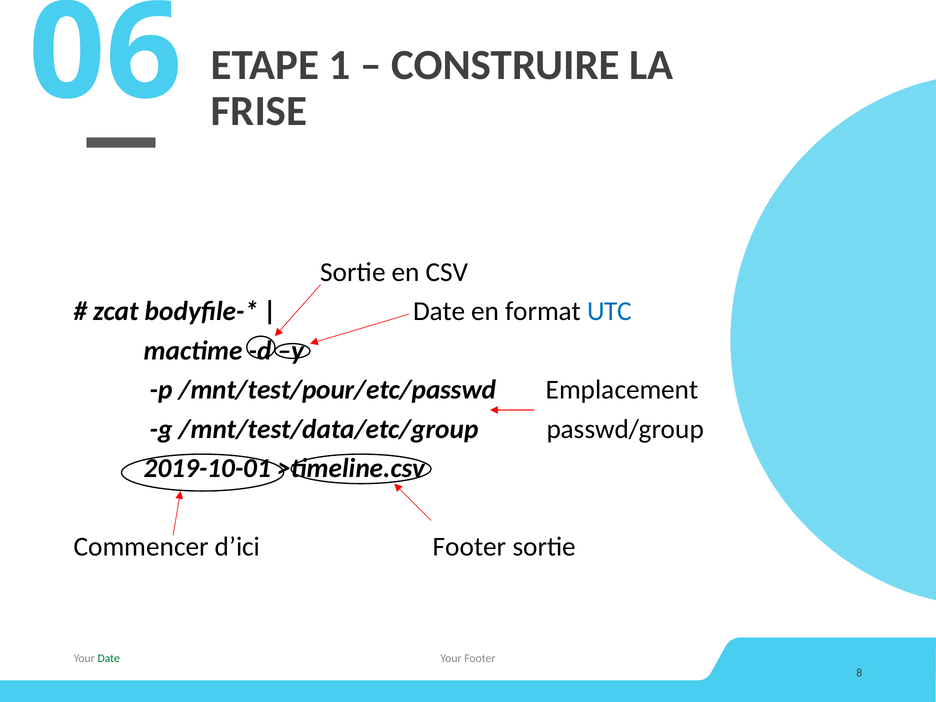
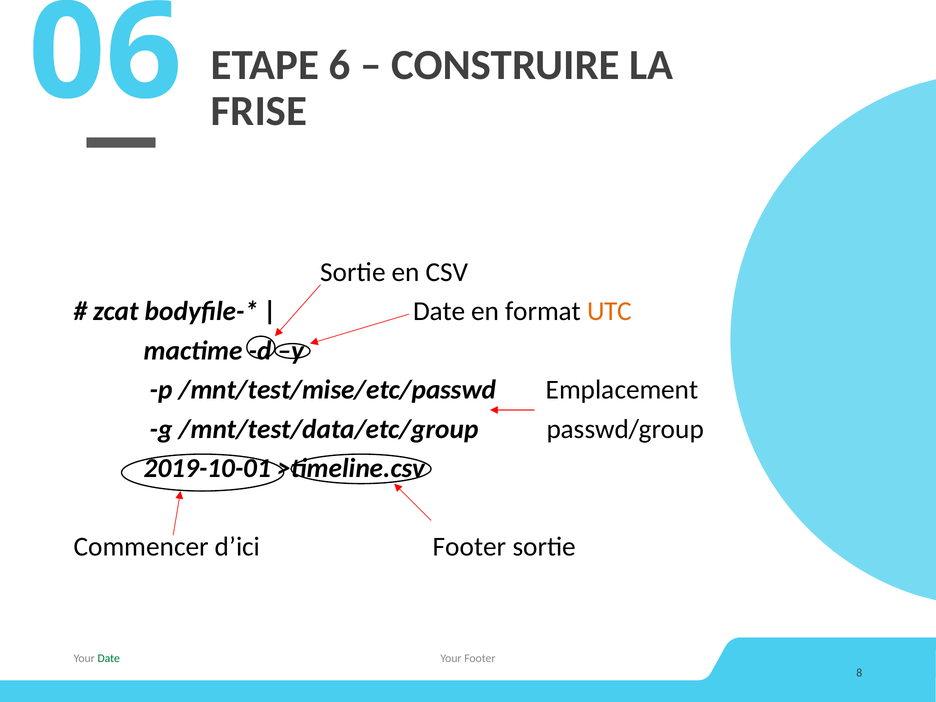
1: 1 -> 6
UTC colour: blue -> orange
/mnt/test/pour/etc/passwd: /mnt/test/pour/etc/passwd -> /mnt/test/mise/etc/passwd
